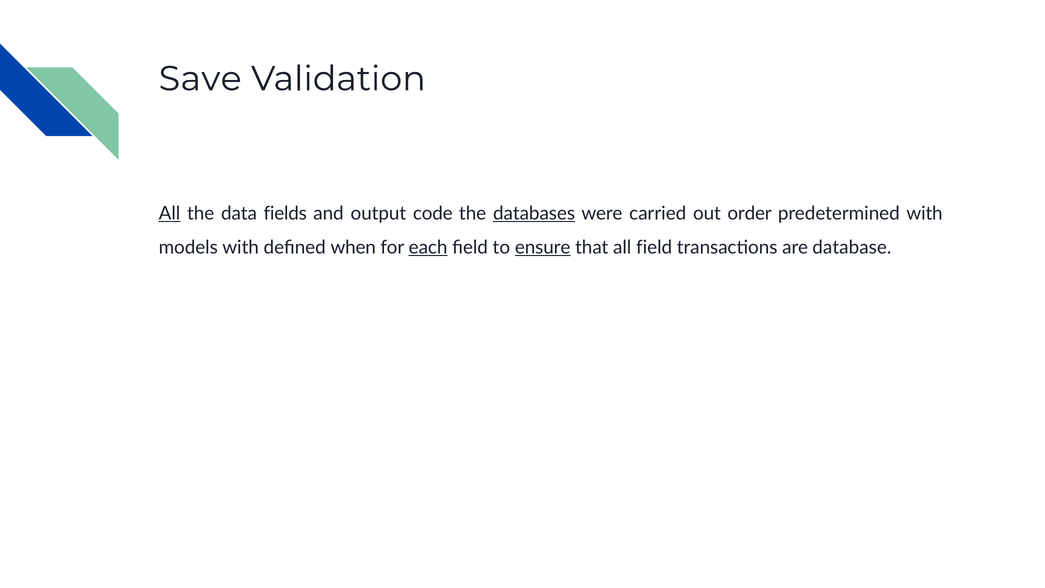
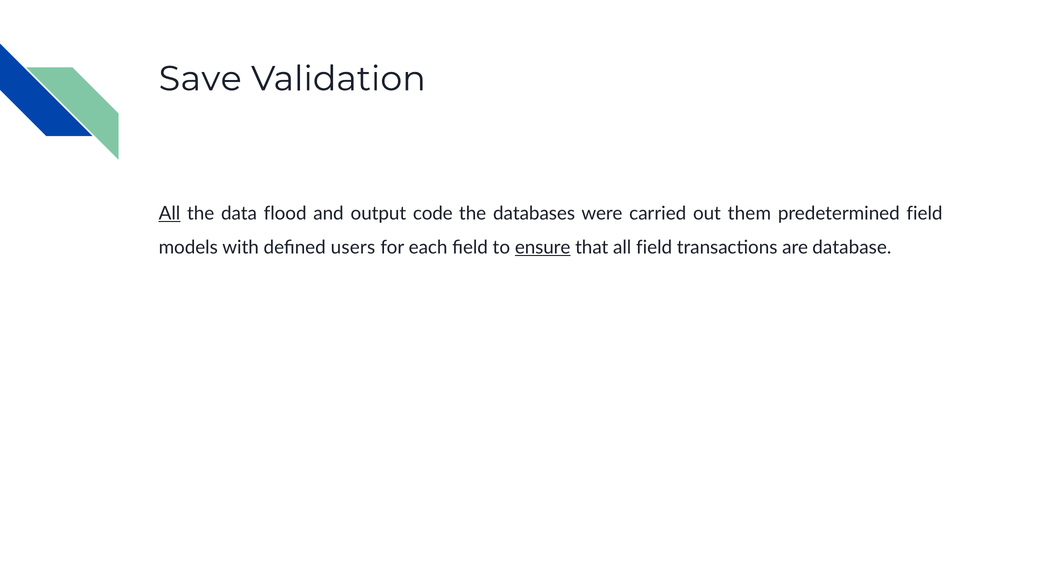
fields: fields -> flood
databases underline: present -> none
order: order -> them
predetermined with: with -> field
when: when -> users
each underline: present -> none
